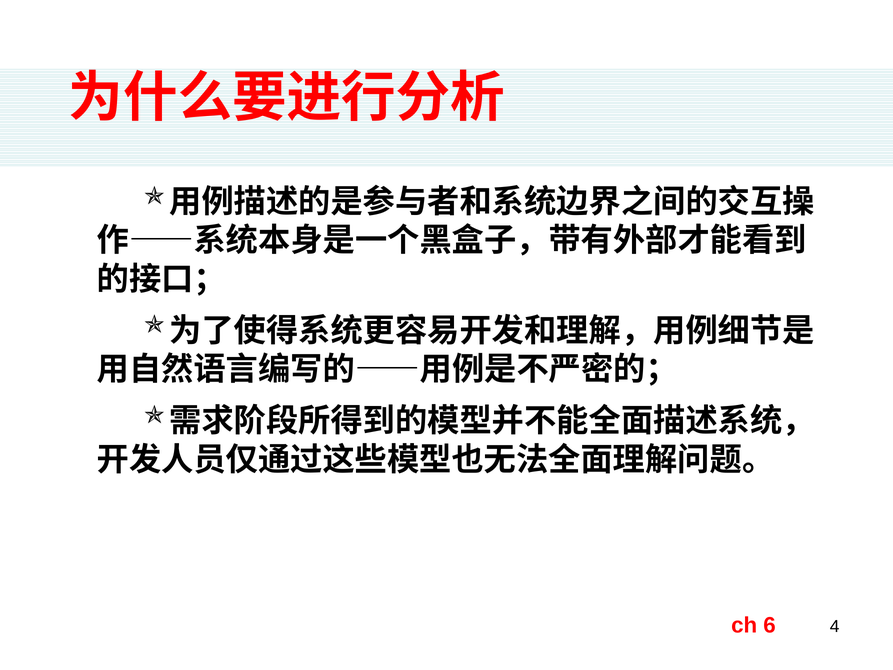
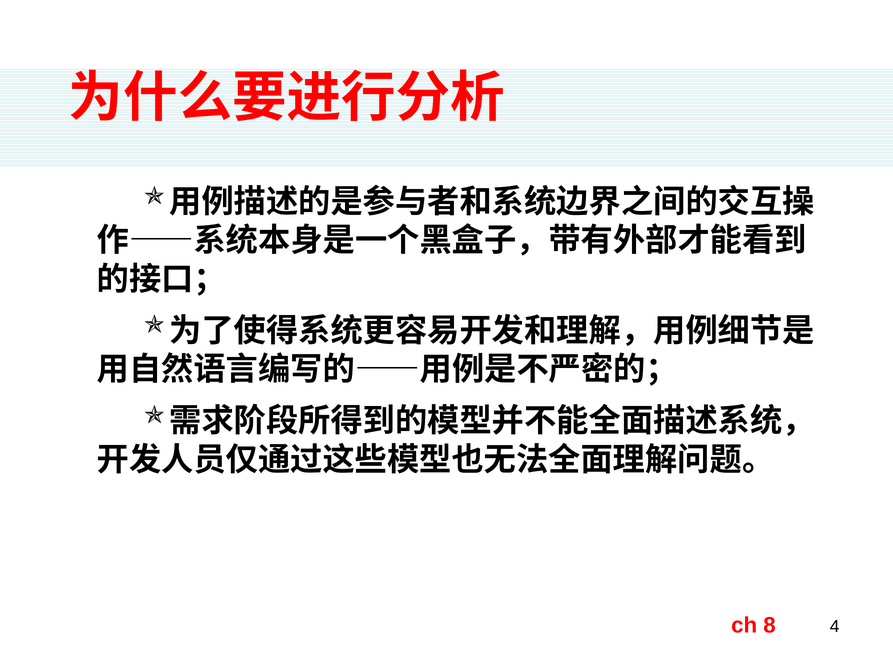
6: 6 -> 8
